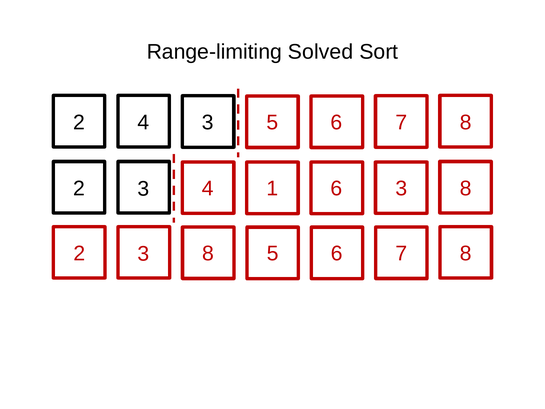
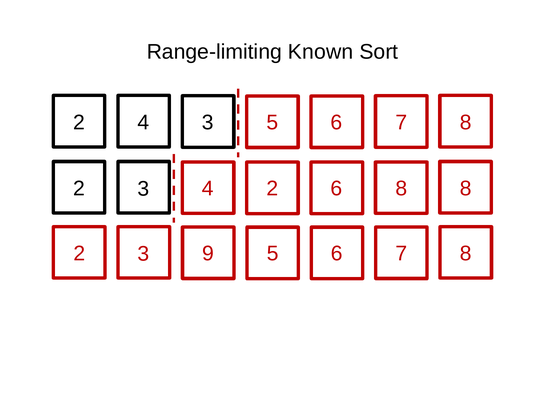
Solved: Solved -> Known
4 1: 1 -> 2
6 3: 3 -> 8
2 3 8: 8 -> 9
